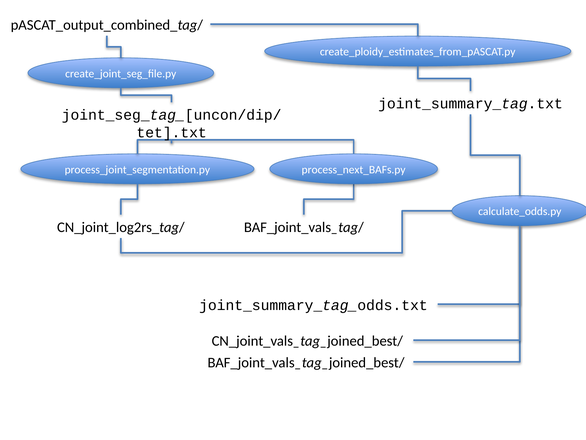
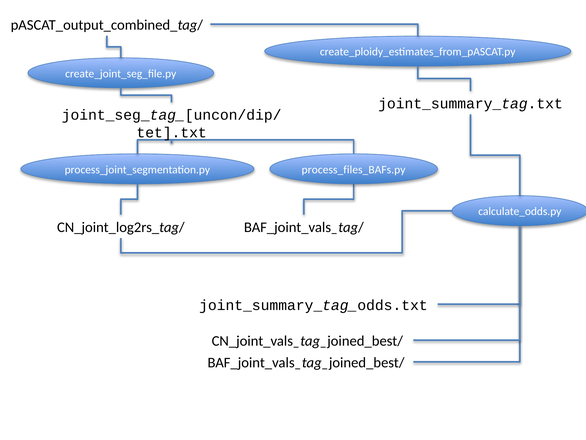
process_next_BAFs.py: process_next_BAFs.py -> process_files_BAFs.py
